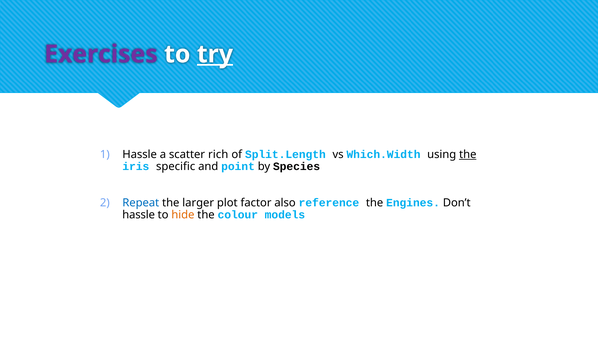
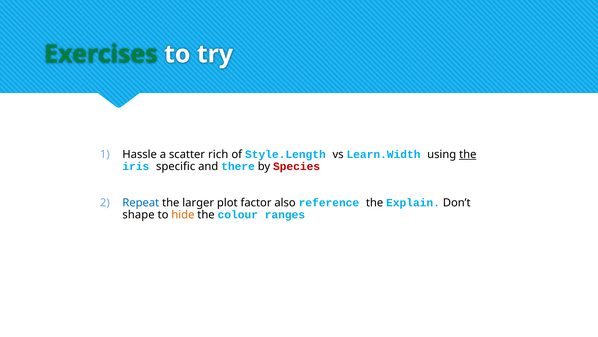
Exercises colour: purple -> green
try underline: present -> none
Split.Length: Split.Length -> Style.Length
Which.Width: Which.Width -> Learn.Width
point: point -> there
Species colour: black -> red
Engines: Engines -> Explain
hassle at (139, 214): hassle -> shape
models: models -> ranges
